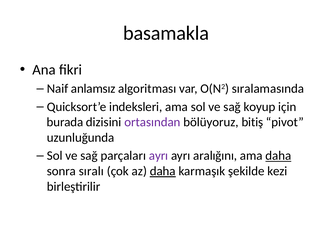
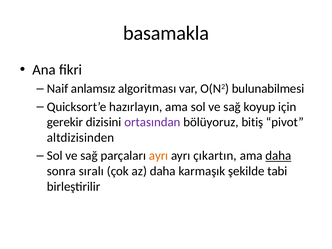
sıralamasında: sıralamasında -> bulunabilmesi
indeksleri: indeksleri -> hazırlayın
burada: burada -> gerekir
uzunluğunda: uzunluğunda -> altdizisinden
ayrı at (159, 156) colour: purple -> orange
aralığını: aralığını -> çıkartın
daha at (163, 171) underline: present -> none
kezi: kezi -> tabi
